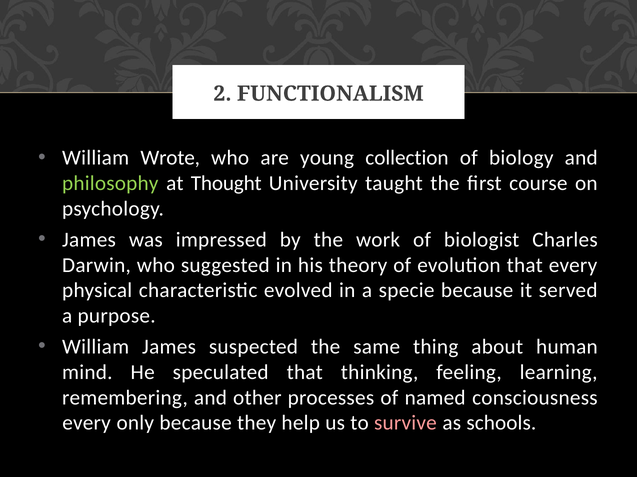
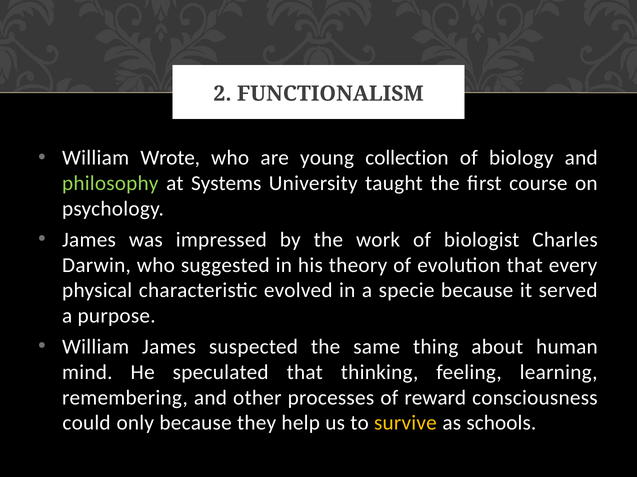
Thought: Thought -> Systems
named: named -> reward
every at (87, 424): every -> could
survive colour: pink -> yellow
